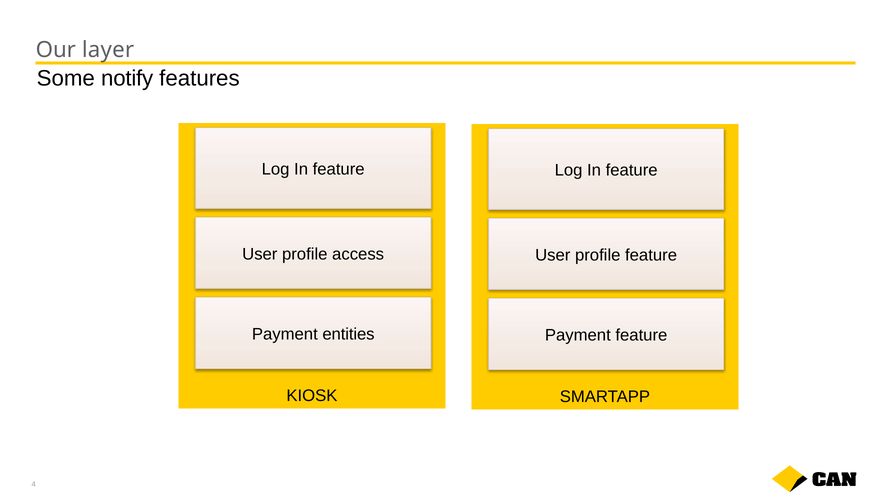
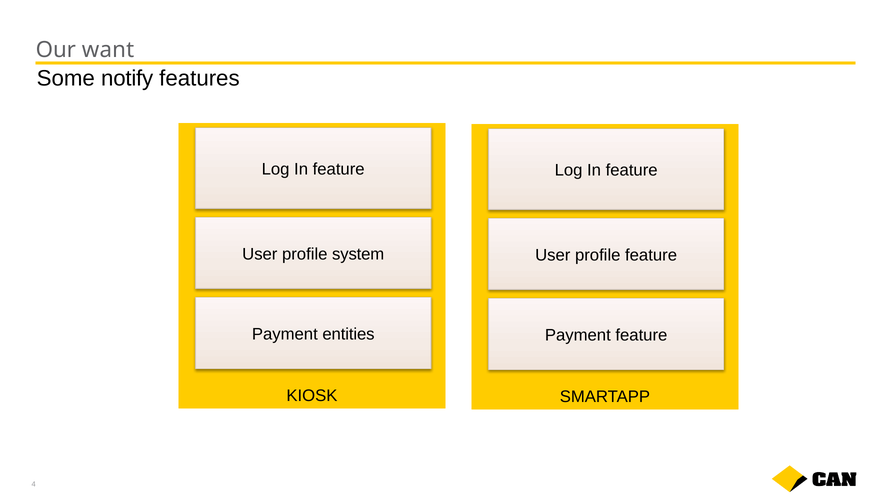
layer: layer -> want
access: access -> system
